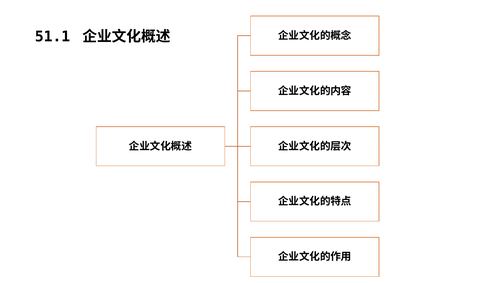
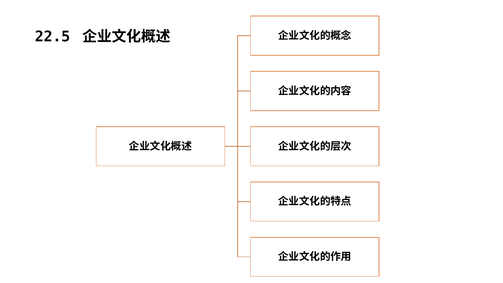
51.1: 51.1 -> 22.5
